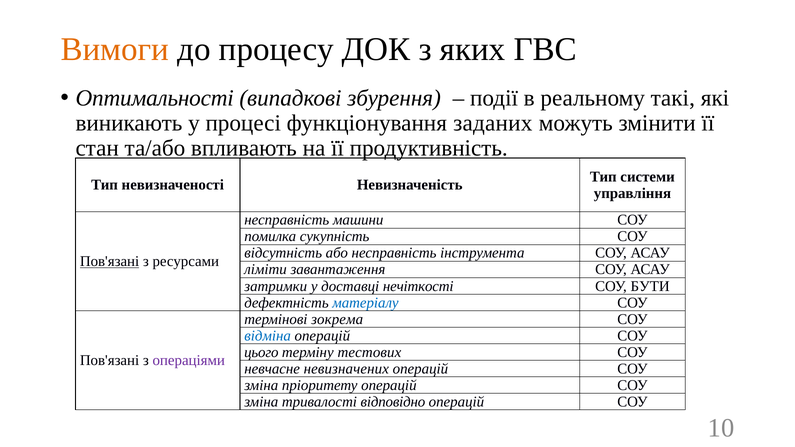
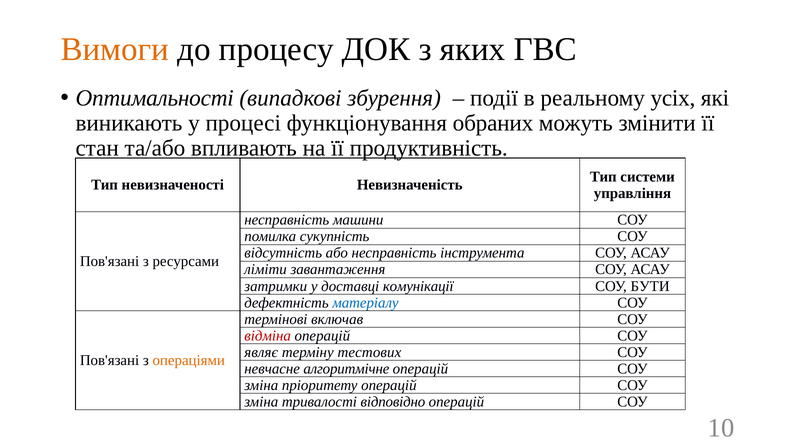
такі: такі -> усіх
заданих: заданих -> обраних
Пов'язані at (110, 261) underline: present -> none
нечіткості: нечіткості -> комунікації
зокрема: зокрема -> включав
відміна colour: blue -> red
цього: цього -> являє
операціями colour: purple -> orange
невизначених: невизначених -> алгоритмічне
